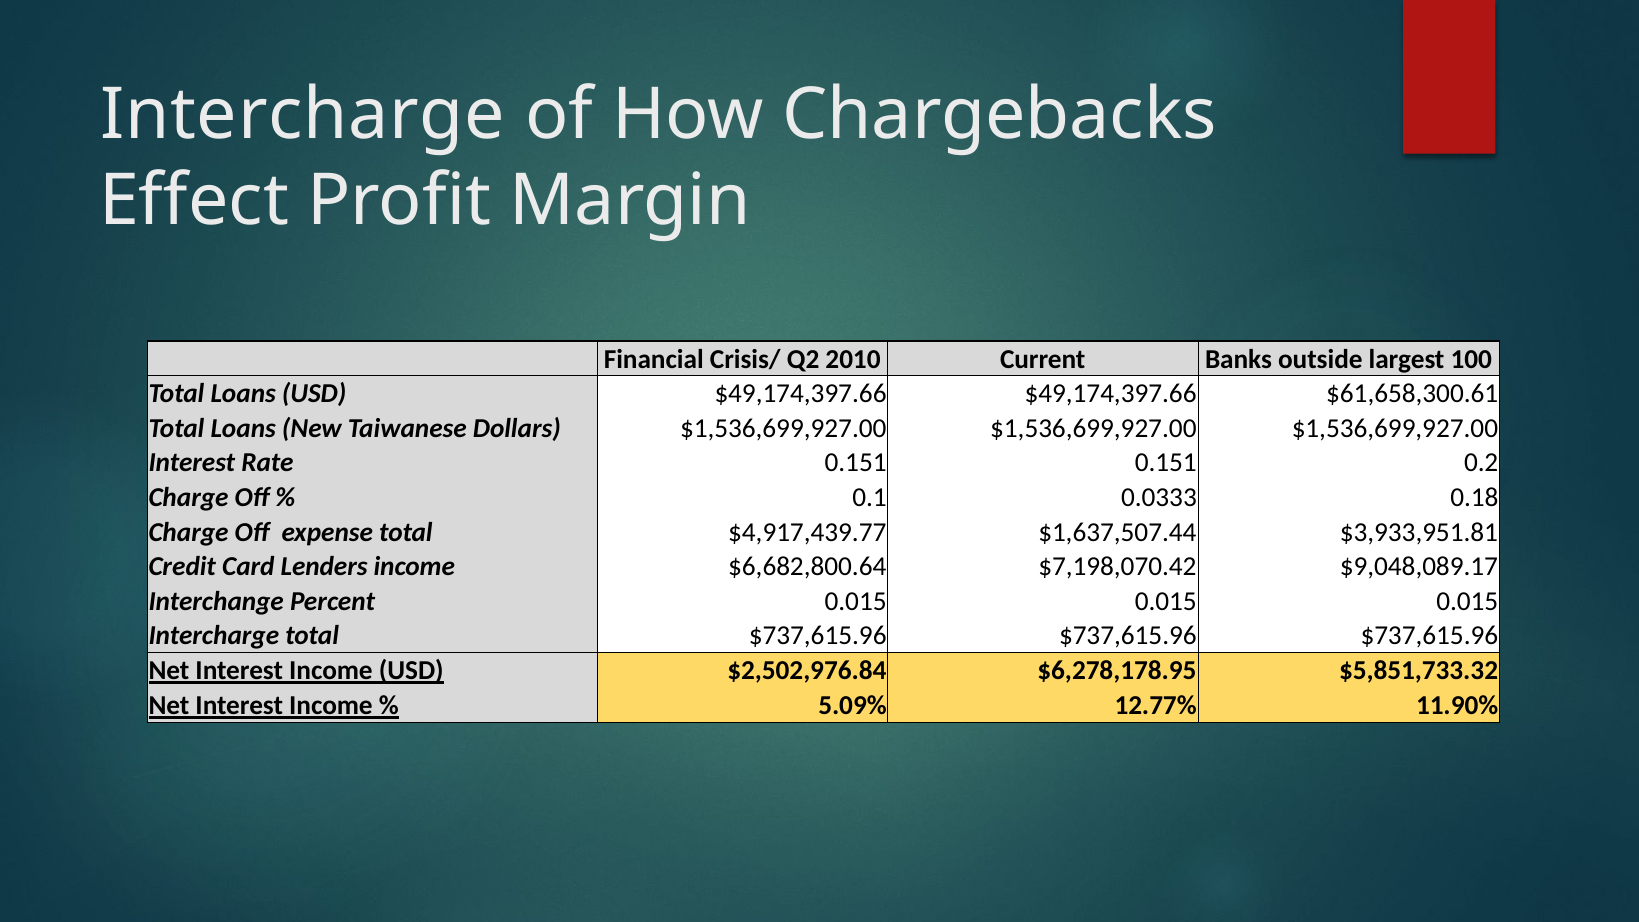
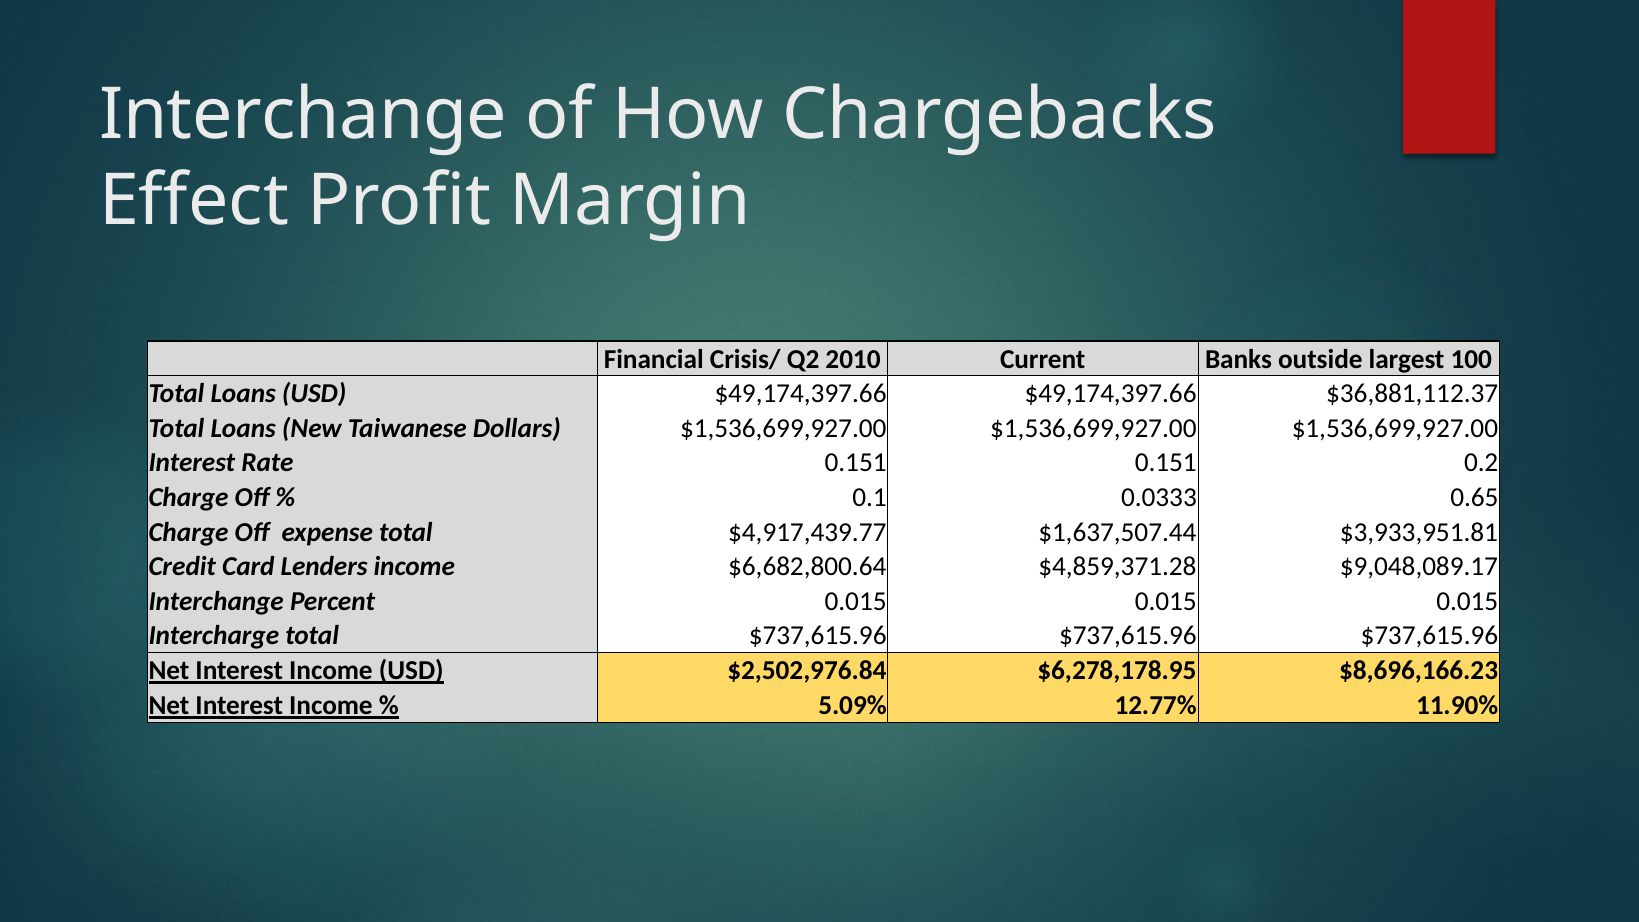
Intercharge at (303, 115): Intercharge -> Interchange
$61,658,300.61: $61,658,300.61 -> $36,881,112.37
0.18: 0.18 -> 0.65
$7,198,070.42: $7,198,070.42 -> $4,859,371.28
$5,851,733.32: $5,851,733.32 -> $8,696,166.23
